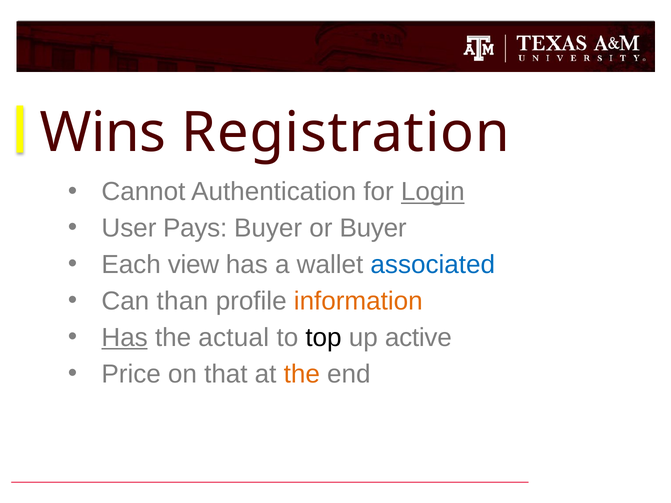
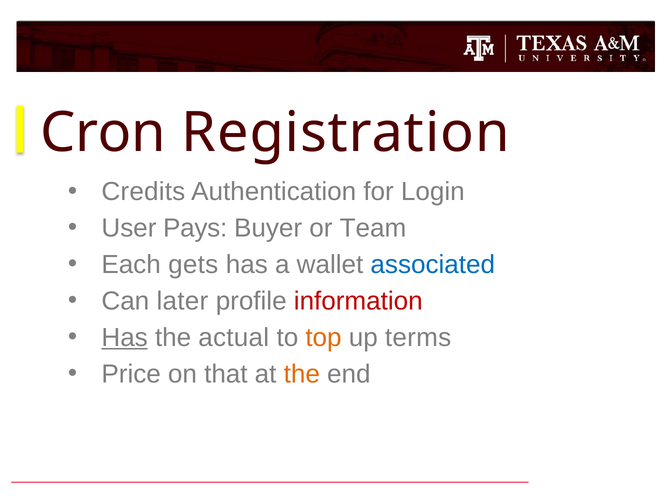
Wins: Wins -> Cron
Cannot: Cannot -> Credits
Login underline: present -> none
or Buyer: Buyer -> Team
view: view -> gets
than: than -> later
information colour: orange -> red
top colour: black -> orange
active: active -> terms
